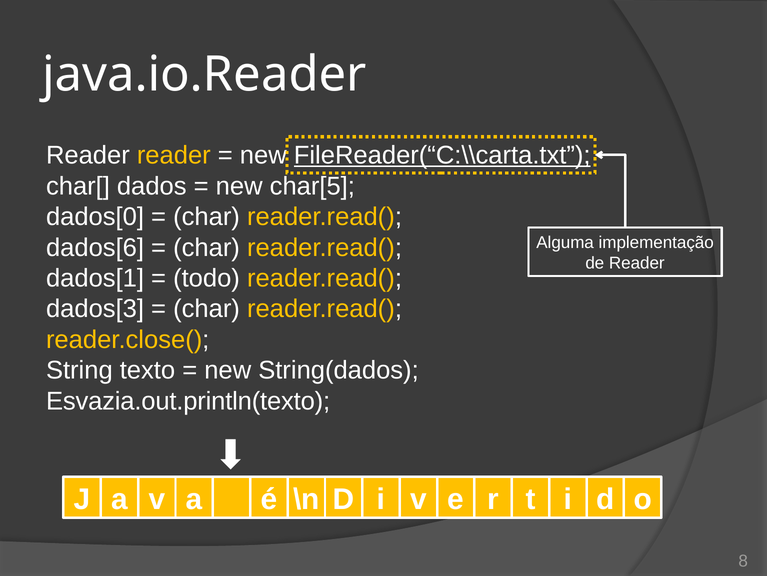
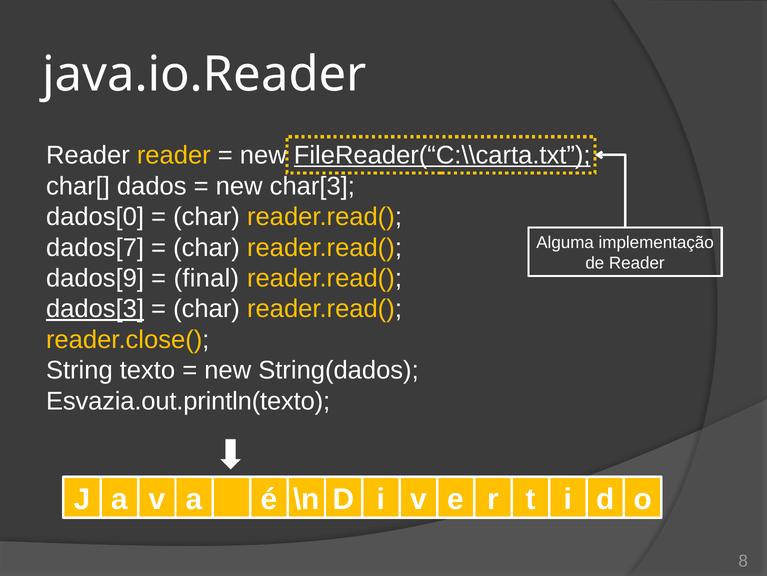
char[5: char[5 -> char[3
dados[6: dados[6 -> dados[7
dados[1: dados[1 -> dados[9
todo: todo -> final
dados[3 underline: none -> present
